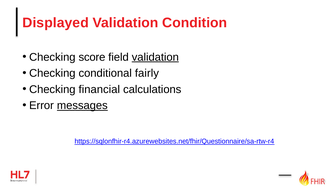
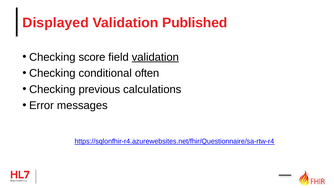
Condition: Condition -> Published
fairly: fairly -> often
financial: financial -> previous
messages underline: present -> none
